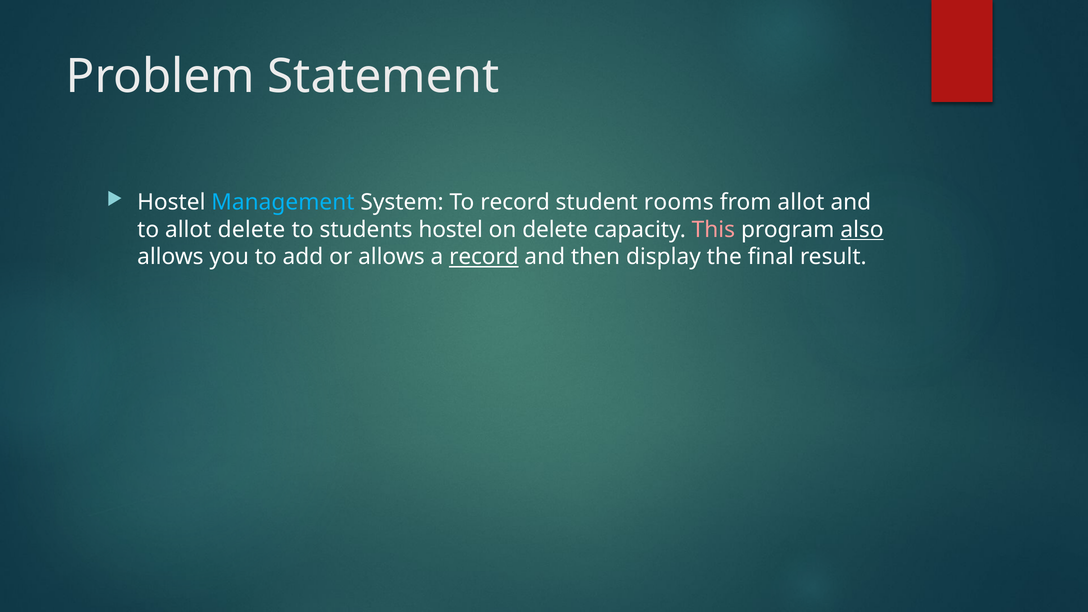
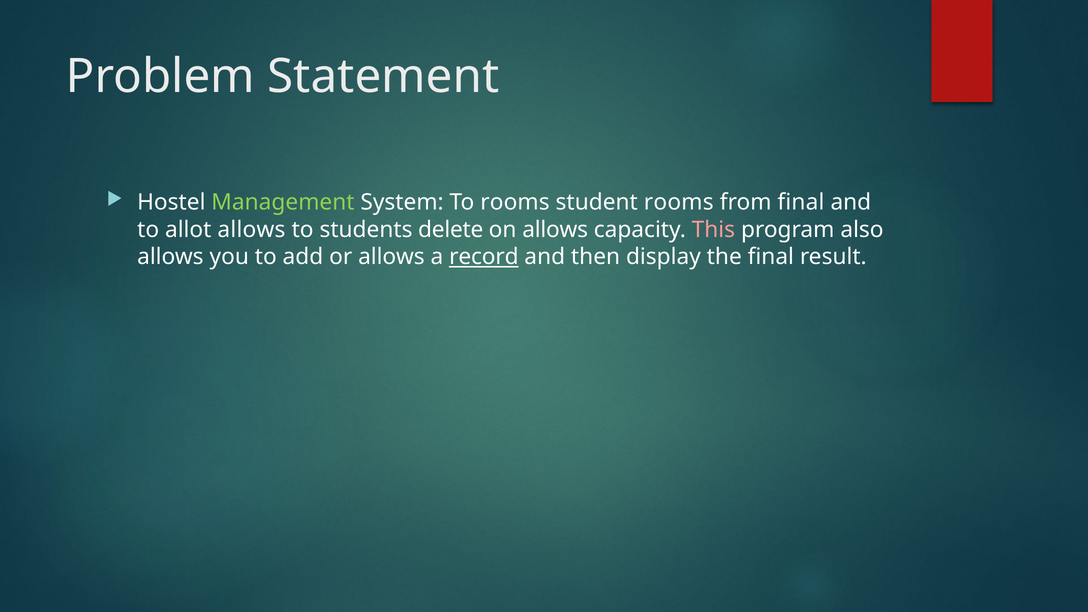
Management colour: light blue -> light green
To record: record -> rooms
from allot: allot -> final
allot delete: delete -> allows
students hostel: hostel -> delete
on delete: delete -> allows
also underline: present -> none
